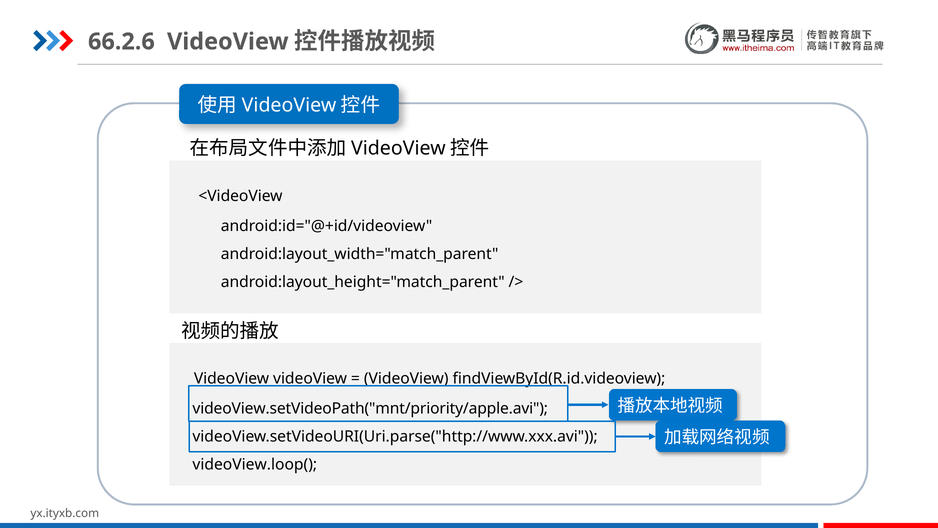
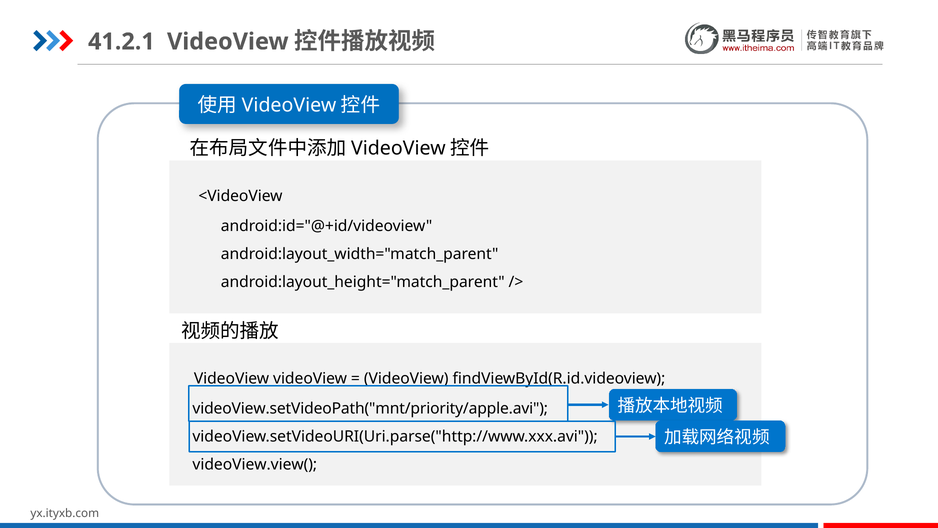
66.2.6: 66.2.6 -> 41.2.1
videoView.loop(: videoView.loop( -> videoView.view(
